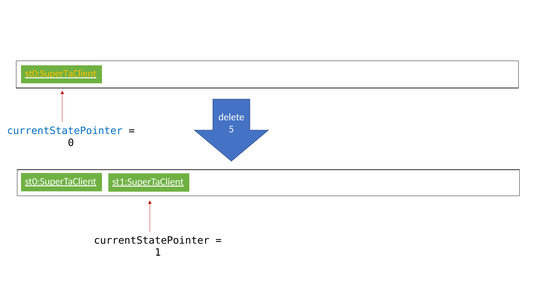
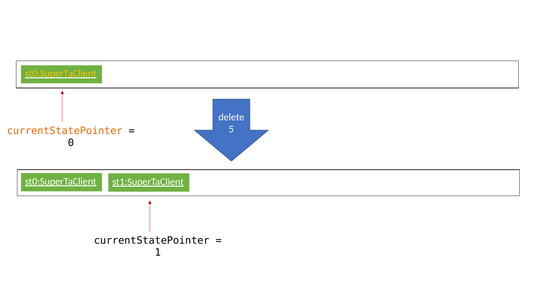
currentStatePointer at (65, 131) colour: blue -> orange
